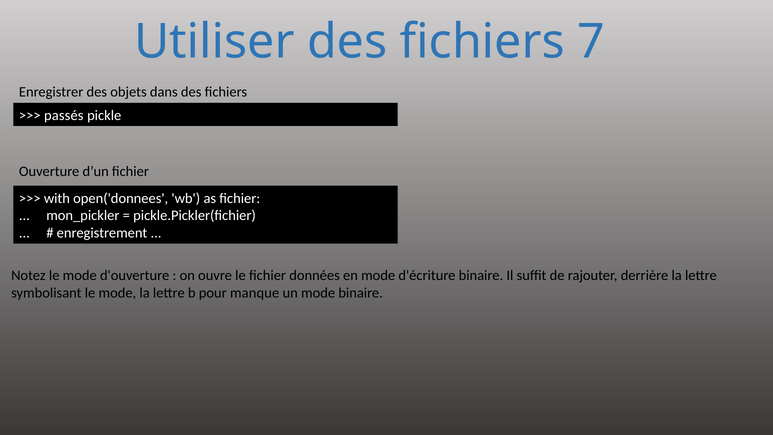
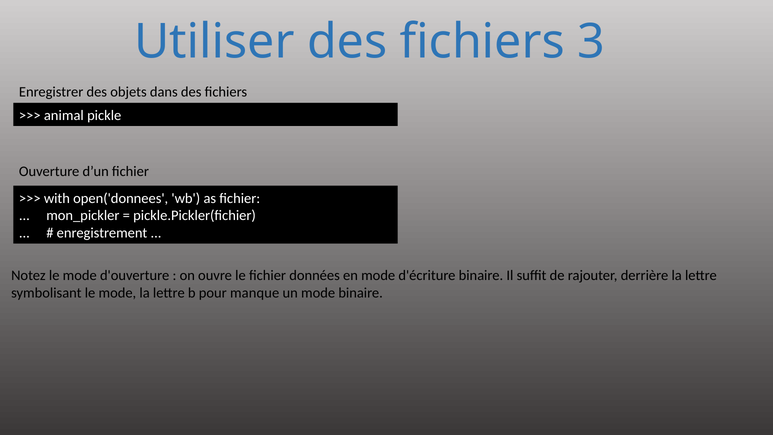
7: 7 -> 3
passés: passés -> animal
